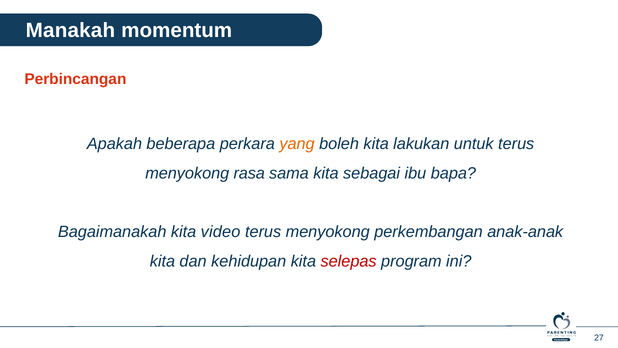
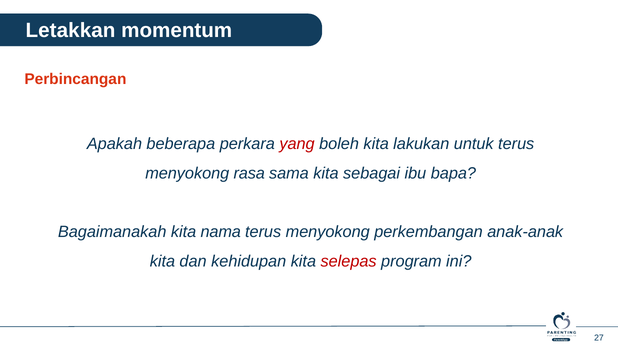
Manakah: Manakah -> Letakkan
yang colour: orange -> red
video: video -> nama
